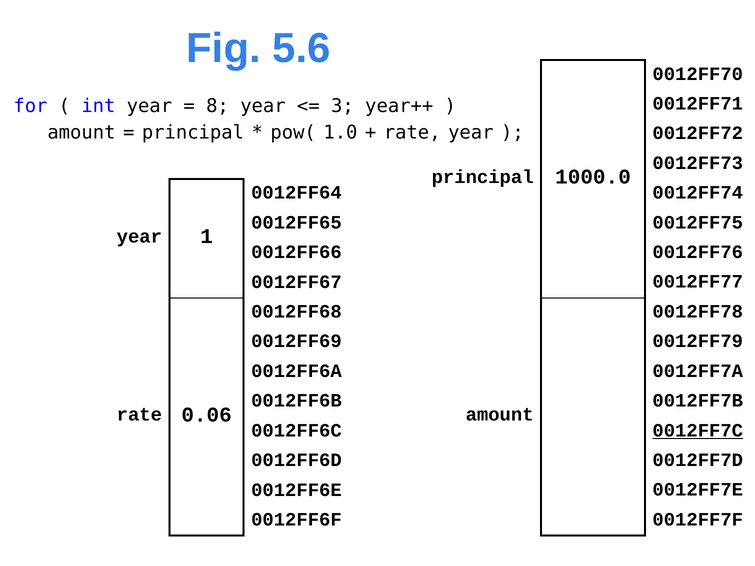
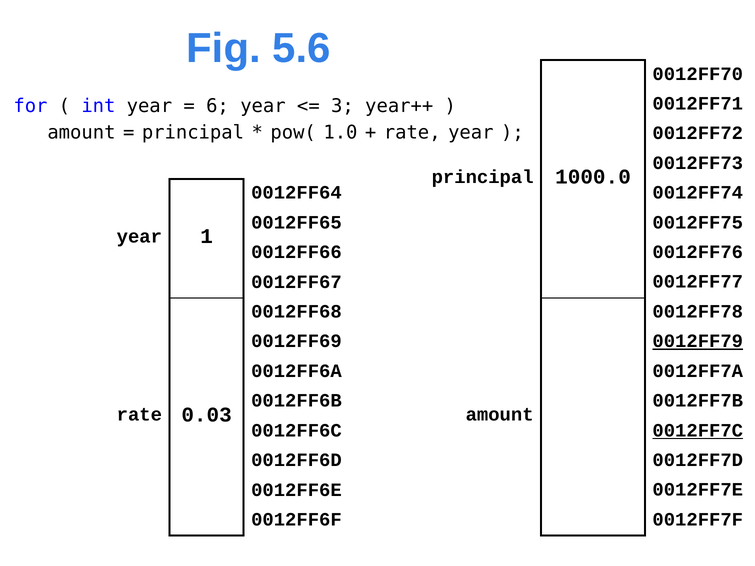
8: 8 -> 6
0012FF79 underline: none -> present
0.06: 0.06 -> 0.03
